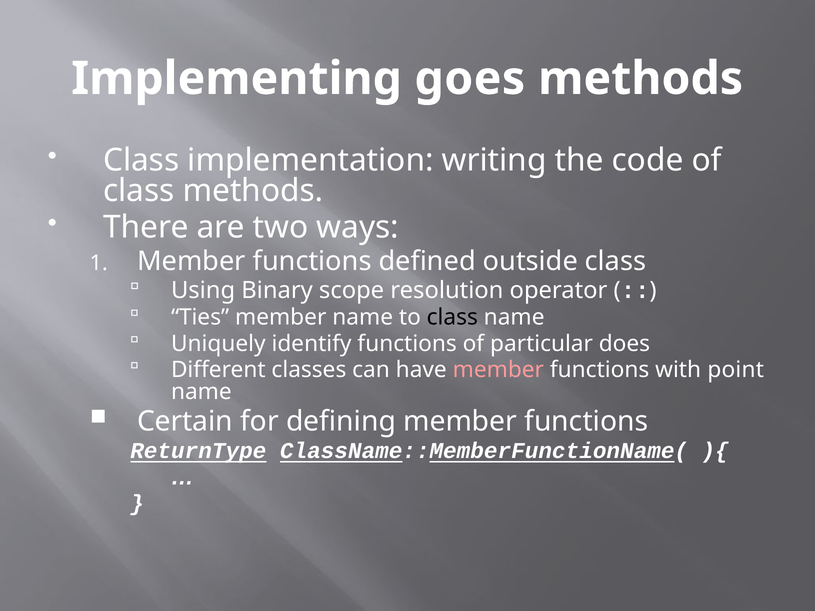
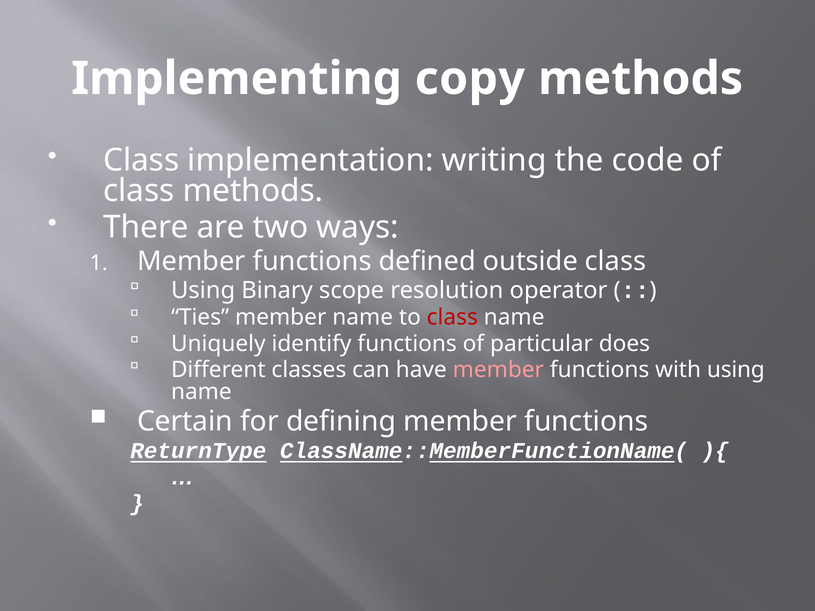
goes: goes -> copy
class at (452, 318) colour: black -> red
with point: point -> using
